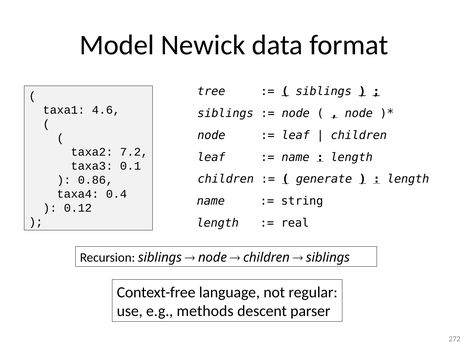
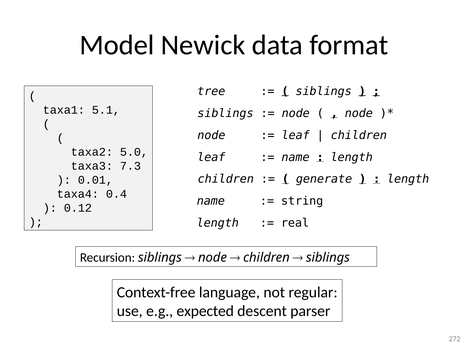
4.6: 4.6 -> 5.1
7.2: 7.2 -> 5.0
0.1: 0.1 -> 7.3
0.86: 0.86 -> 0.01
methods: methods -> expected
